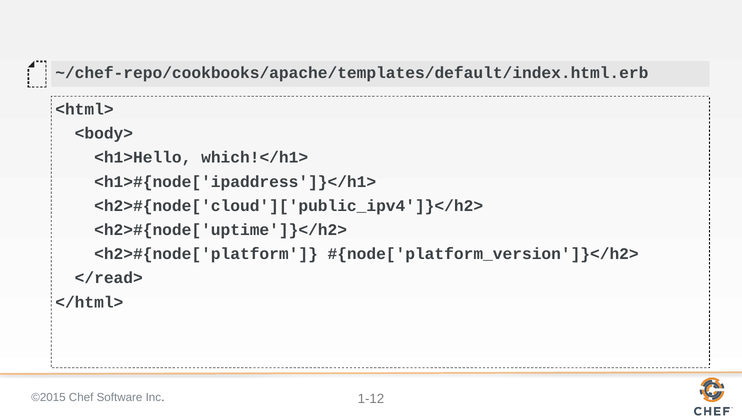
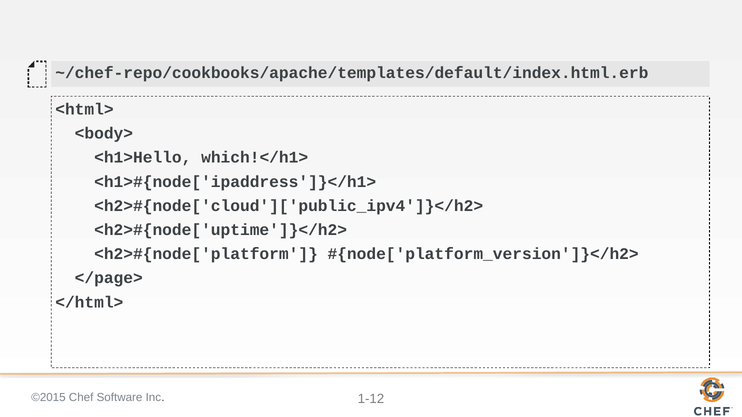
</read>: </read> -> </page>
